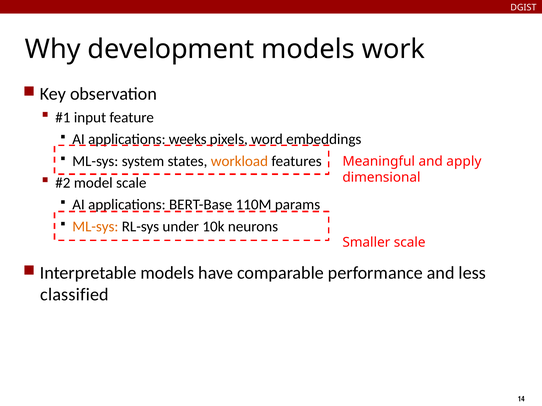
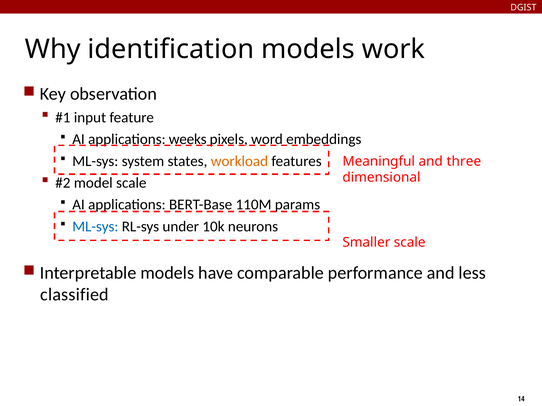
development: development -> identification
apply: apply -> three
ML-sys at (95, 227) colour: orange -> blue
